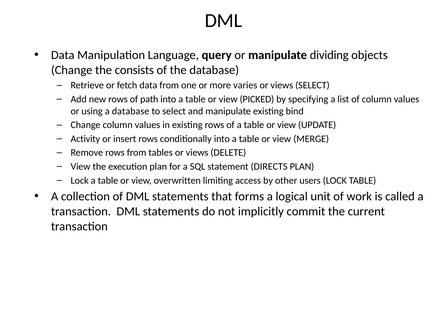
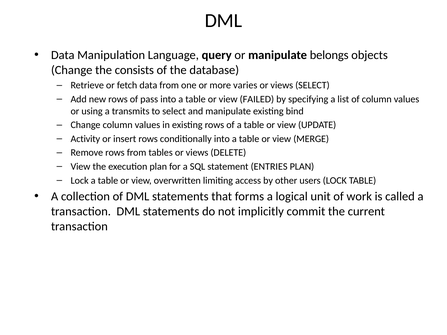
dividing: dividing -> belongs
path: path -> pass
PICKED: PICKED -> FAILED
a database: database -> transmits
DIRECTS: DIRECTS -> ENTRIES
